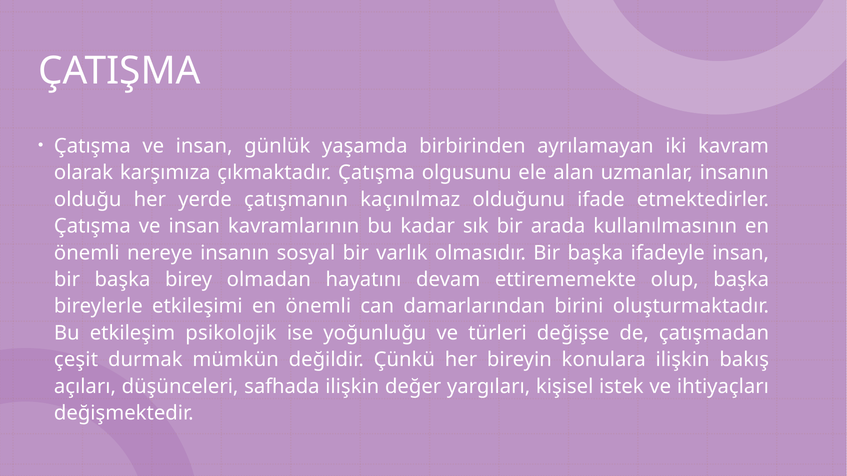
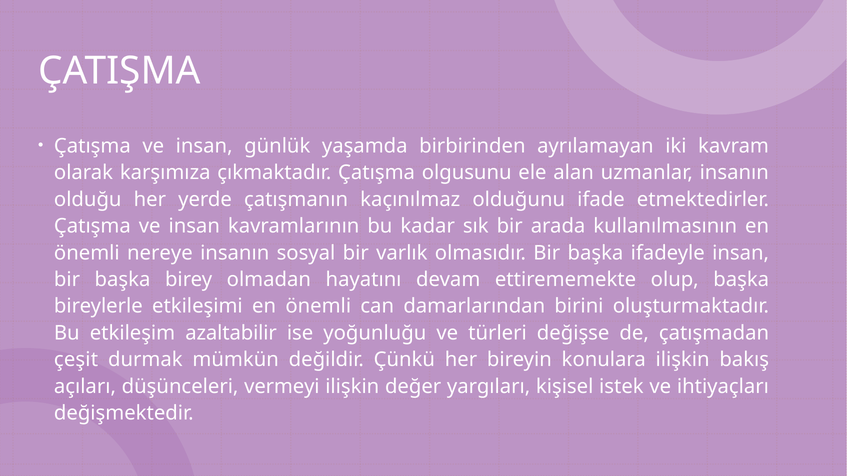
psikolojik: psikolojik -> azaltabilir
safhada: safhada -> vermeyi
